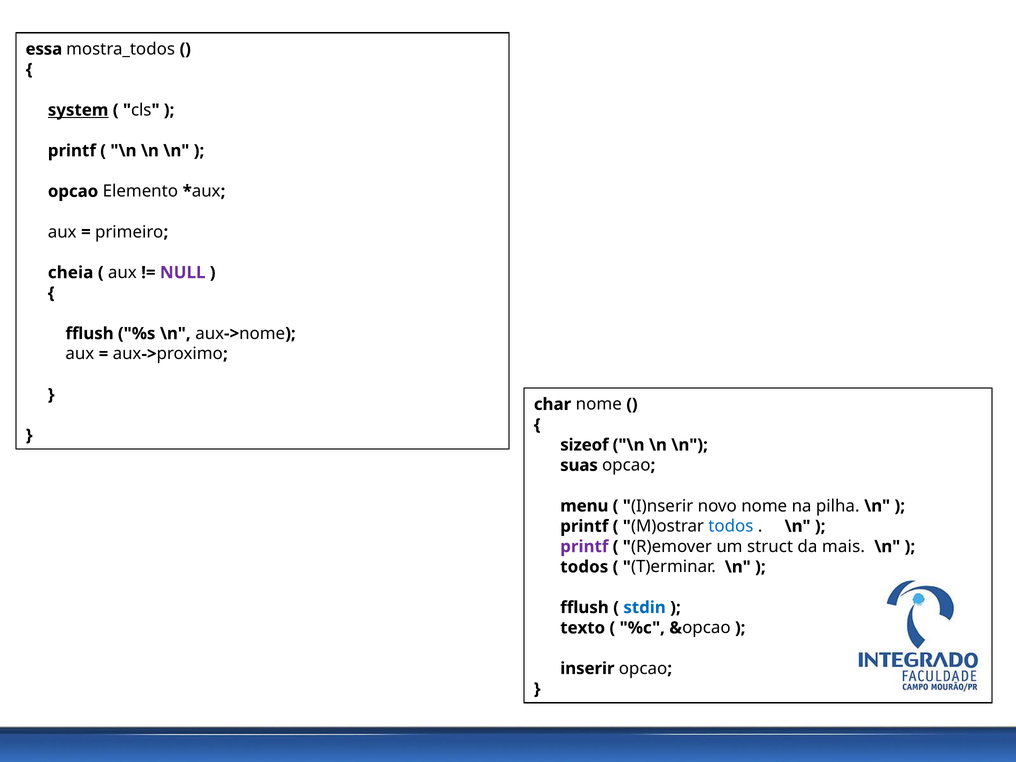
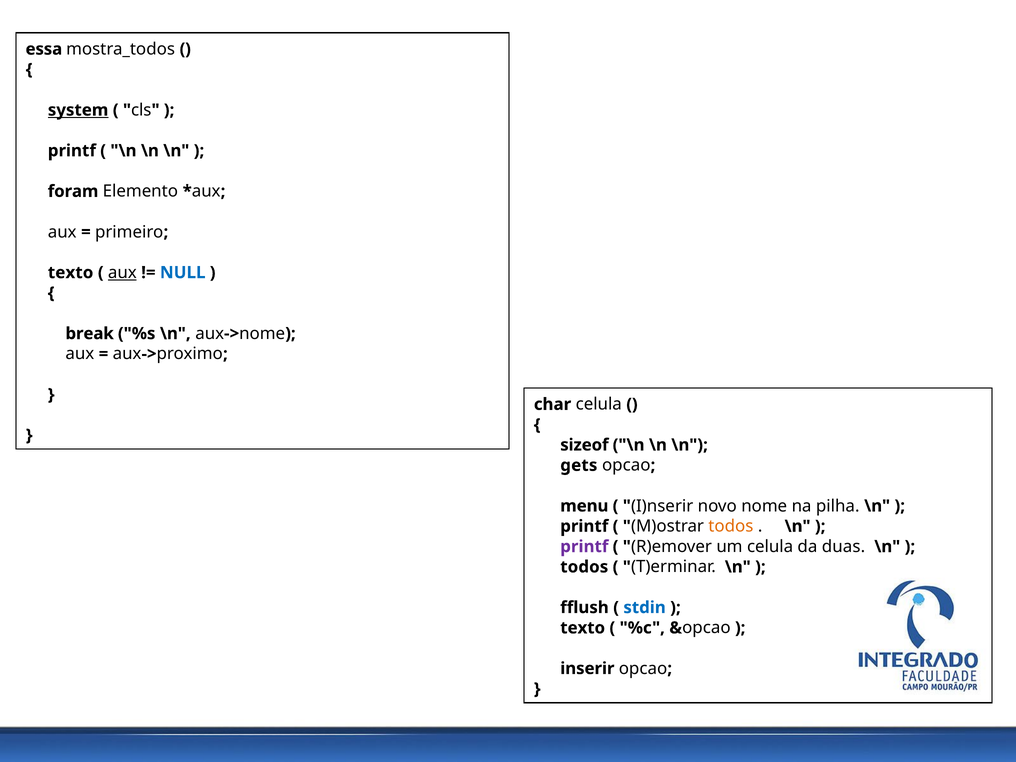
opcao at (73, 191): opcao -> foram
cheia at (71, 273): cheia -> texto
aux at (122, 273) underline: none -> present
NULL colour: purple -> blue
fflush at (90, 334): fflush -> break
char nome: nome -> celula
suas: suas -> gets
todos at (731, 526) colour: blue -> orange
um struct: struct -> celula
mais: mais -> duas
